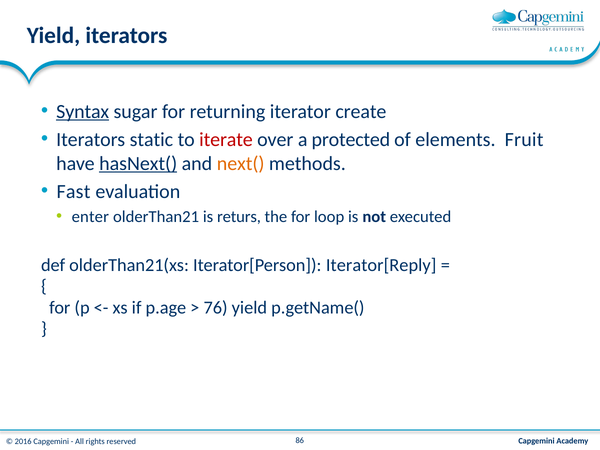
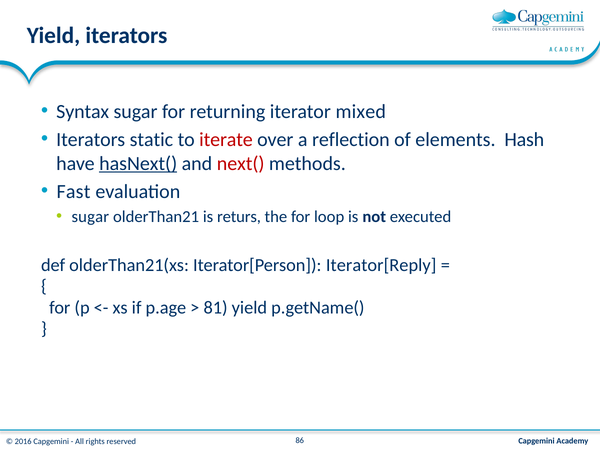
Syntax underline: present -> none
create: create -> mixed
protected: protected -> reflection
Fruit: Fruit -> Hash
next( colour: orange -> red
enter at (90, 217): enter -> sugar
76: 76 -> 81
